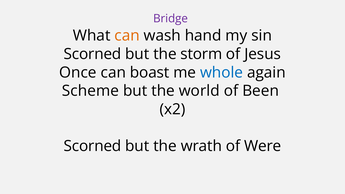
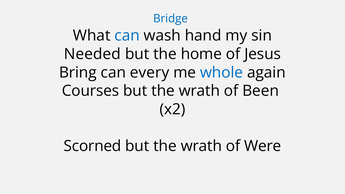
Bridge colour: purple -> blue
can at (127, 36) colour: orange -> blue
Scorned at (93, 54): Scorned -> Needed
storm: storm -> home
Once: Once -> Bring
boast: boast -> every
Scheme: Scheme -> Courses
world at (199, 91): world -> wrath
